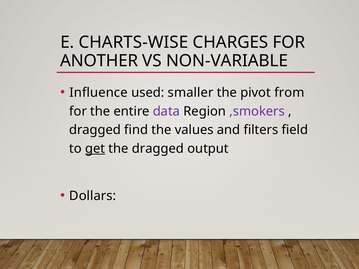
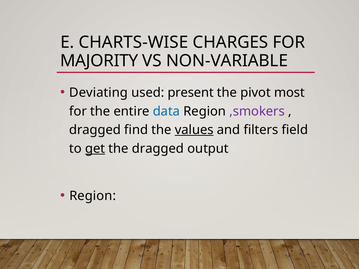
ANOTHER: ANOTHER -> MAJORITY
Influence: Influence -> Deviating
smaller: smaller -> present
from: from -> most
data colour: purple -> blue
values underline: none -> present
Dollars at (93, 196): Dollars -> Region
